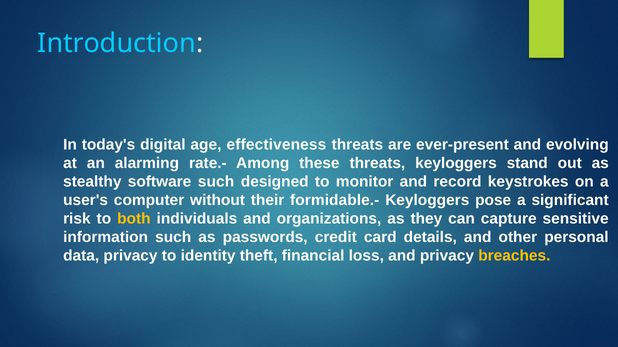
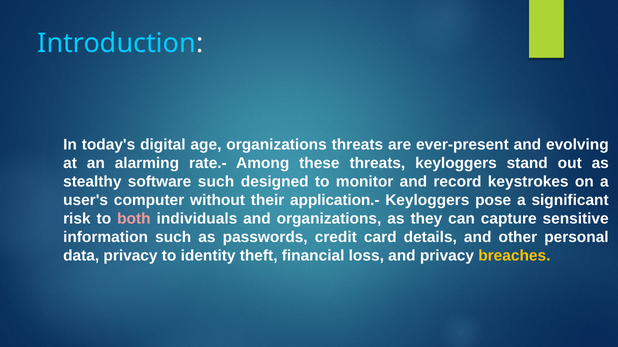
age effectiveness: effectiveness -> organizations
formidable.-: formidable.- -> application.-
both colour: yellow -> pink
